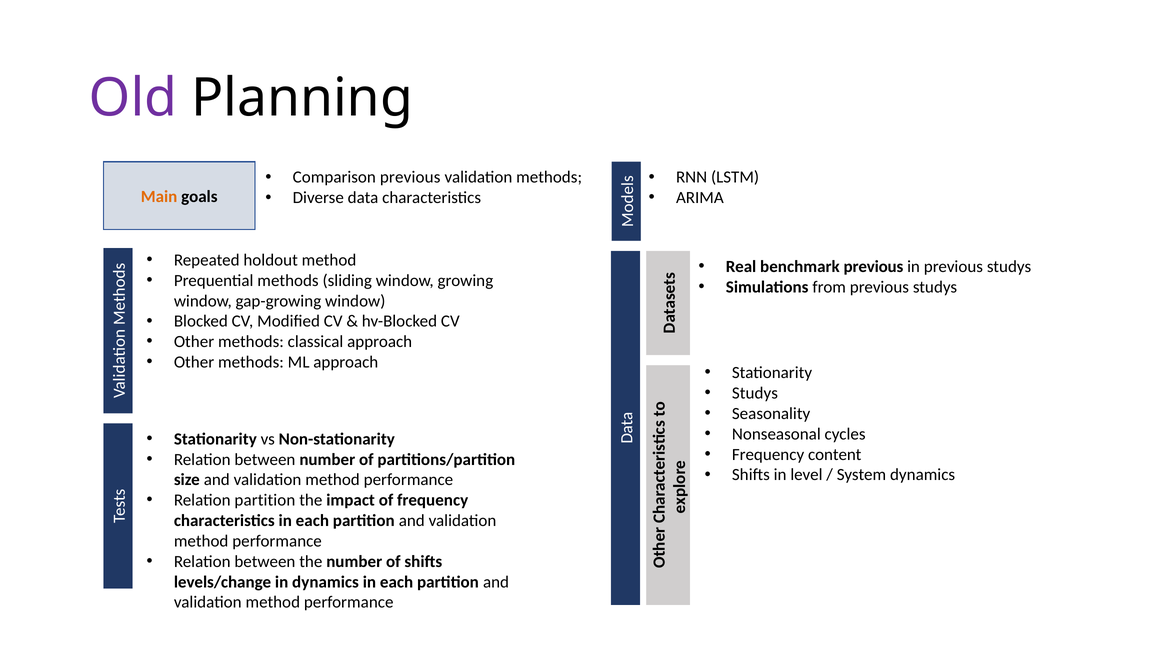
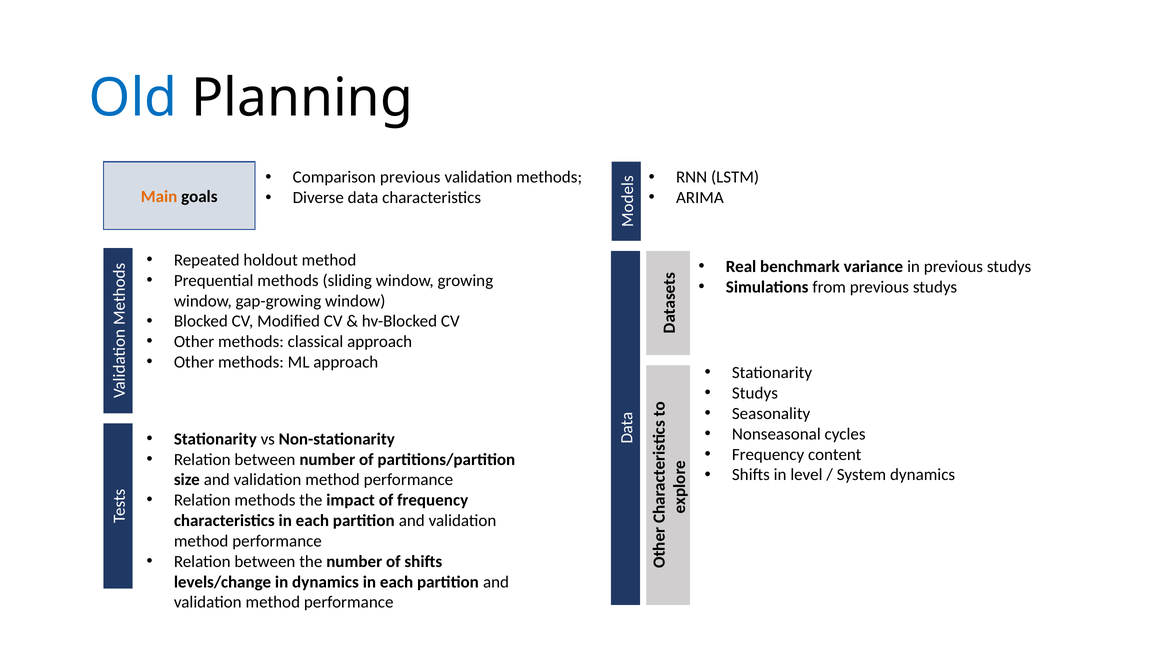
Old colour: purple -> blue
benchmark previous: previous -> variance
Relation partition: partition -> methods
